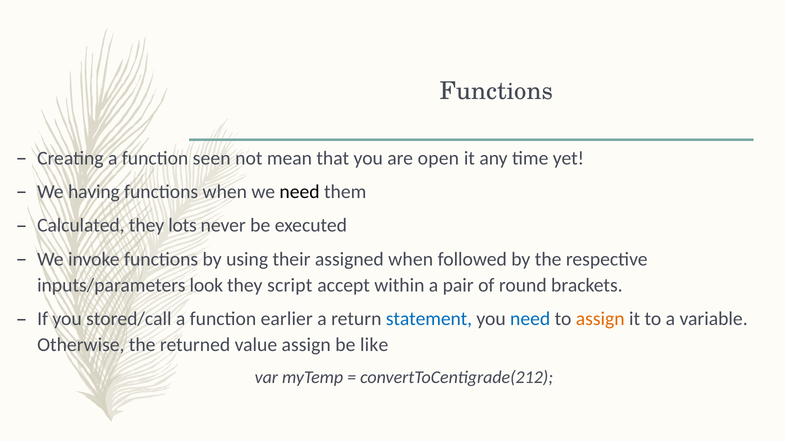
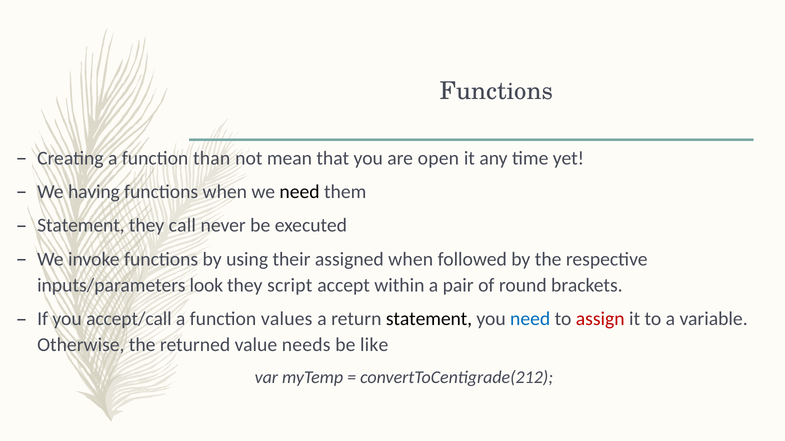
seen: seen -> than
Calculated at (81, 226): Calculated -> Statement
lots: lots -> call
stored/call: stored/call -> accept/call
earlier: earlier -> values
statement at (429, 319) colour: blue -> black
assign at (600, 319) colour: orange -> red
value assign: assign -> needs
